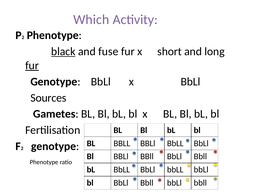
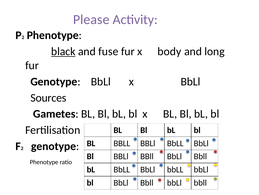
Which: Which -> Please
short: short -> body
fur at (32, 65) underline: present -> none
